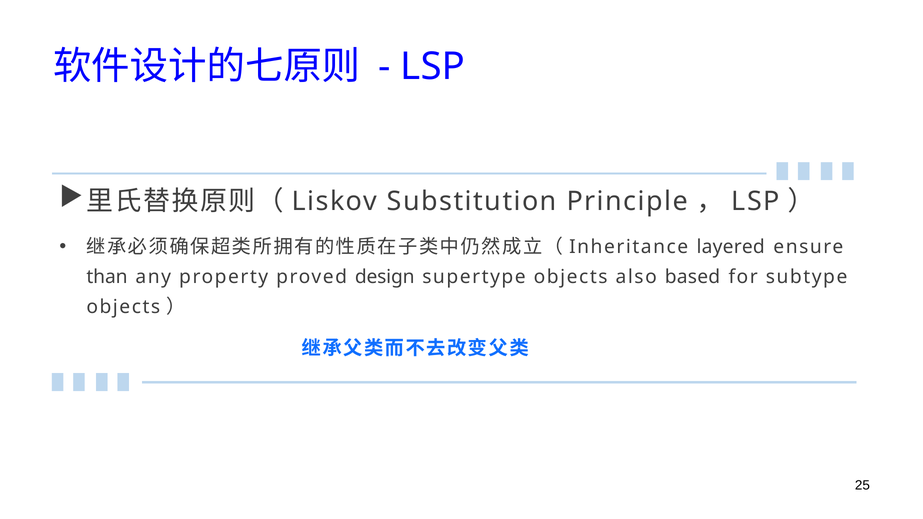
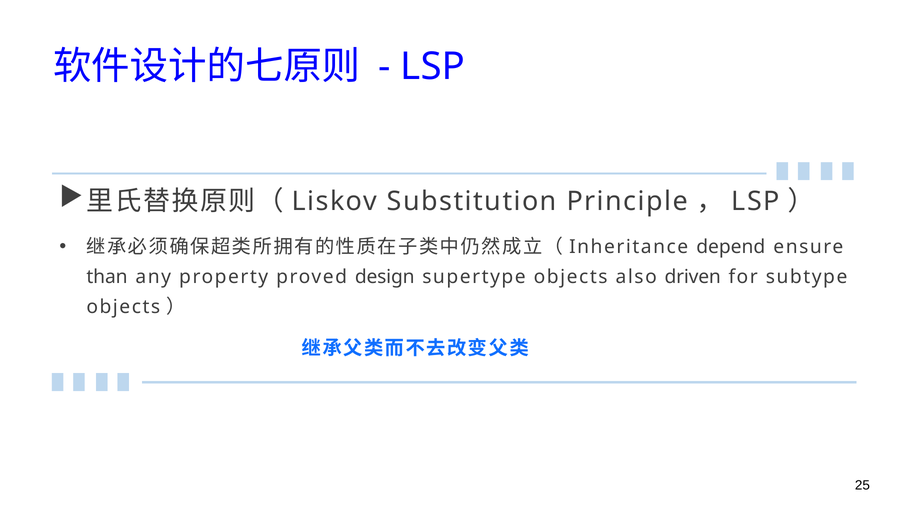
layered: layered -> depend
based: based -> driven
